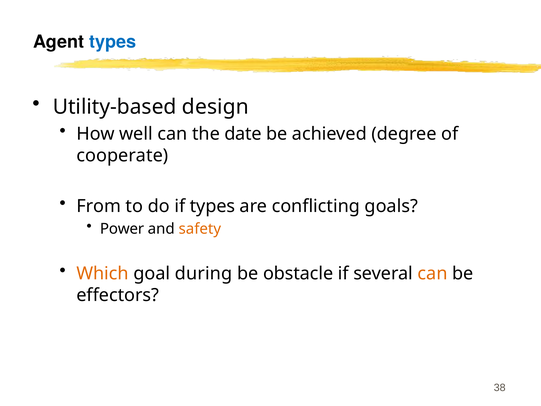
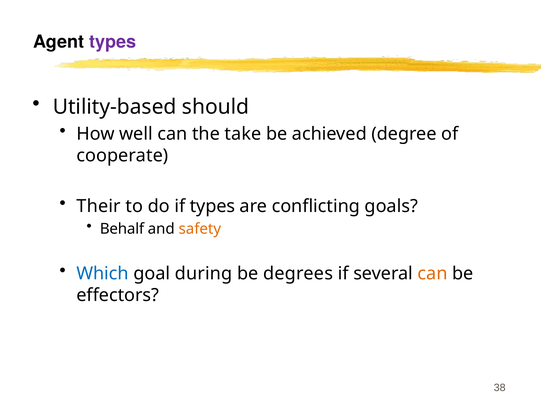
types at (113, 42) colour: blue -> purple
design: design -> should
date: date -> take
From: From -> Their
Power: Power -> Behalf
Which colour: orange -> blue
obstacle: obstacle -> degrees
